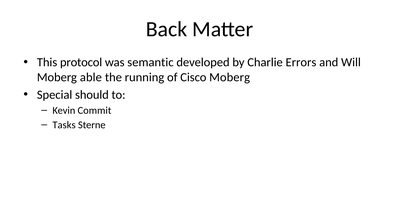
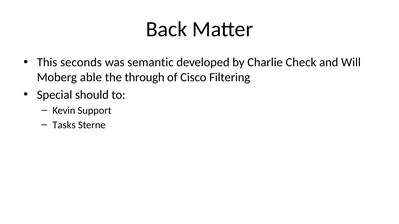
protocol: protocol -> seconds
Errors: Errors -> Check
running: running -> through
Cisco Moberg: Moberg -> Filtering
Commit: Commit -> Support
